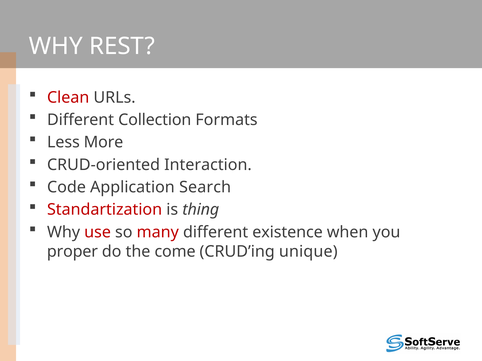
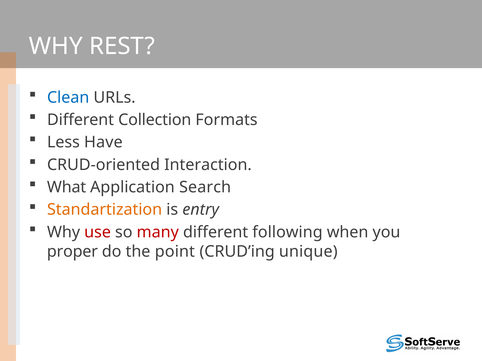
Clean colour: red -> blue
More: More -> Have
Code: Code -> What
Standartization colour: red -> orange
thing: thing -> entry
existence: existence -> following
come: come -> point
